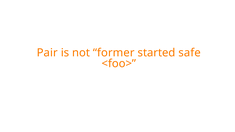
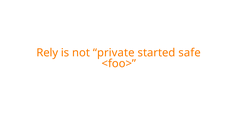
Pair: Pair -> Rely
former: former -> private
